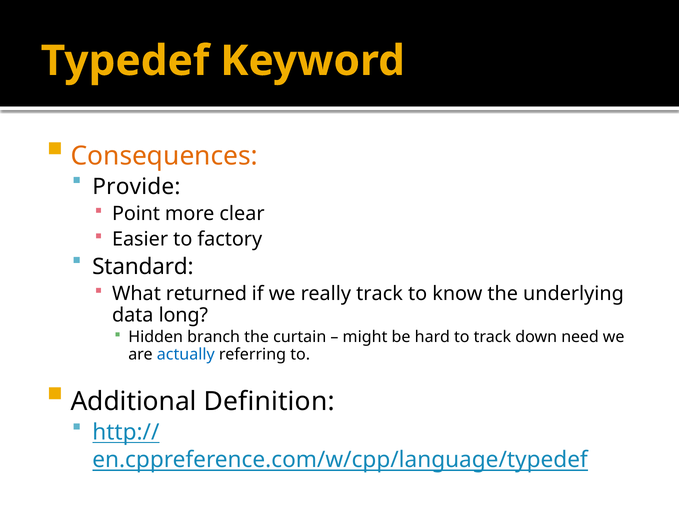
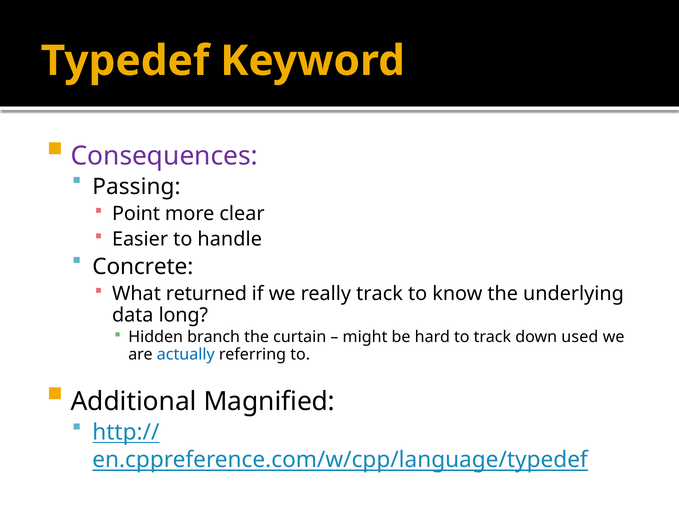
Consequences colour: orange -> purple
Provide: Provide -> Passing
factory: factory -> handle
Standard: Standard -> Concrete
need: need -> used
Definition: Definition -> Magnified
